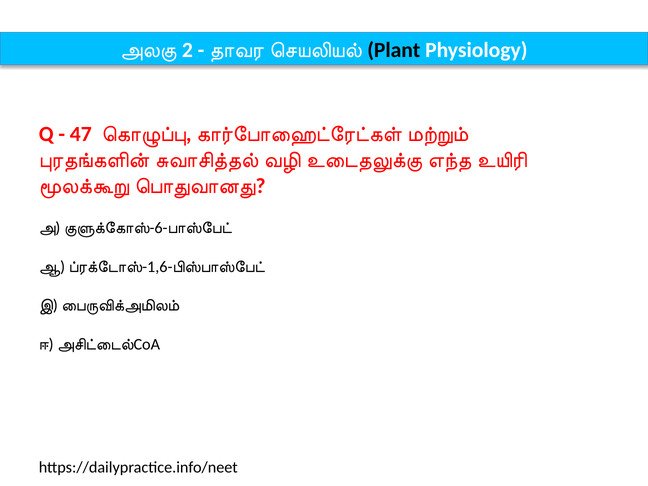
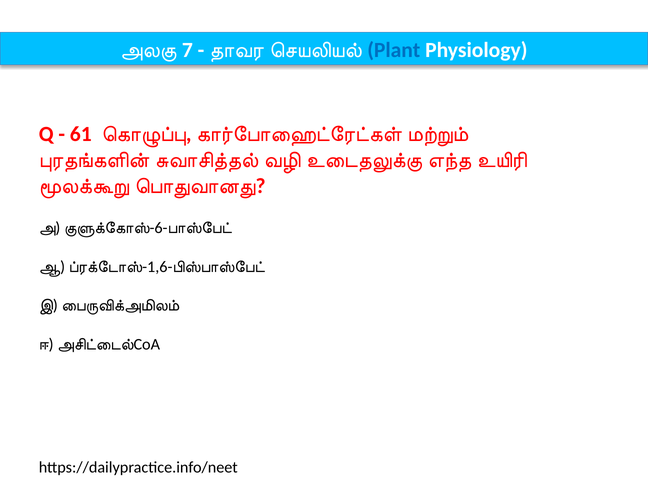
2: 2 -> 7
Plant colour: black -> blue
47: 47 -> 61
